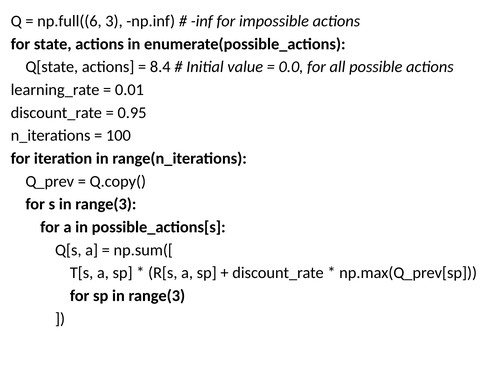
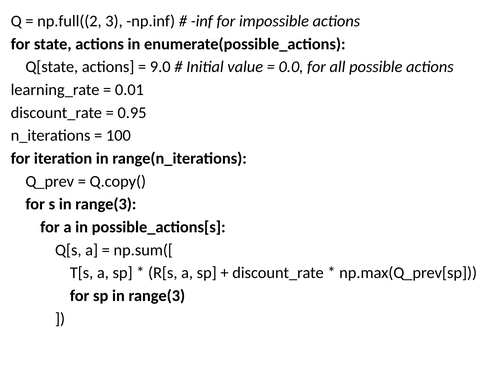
np.full((6: np.full((6 -> np.full((2
8.4: 8.4 -> 9.0
